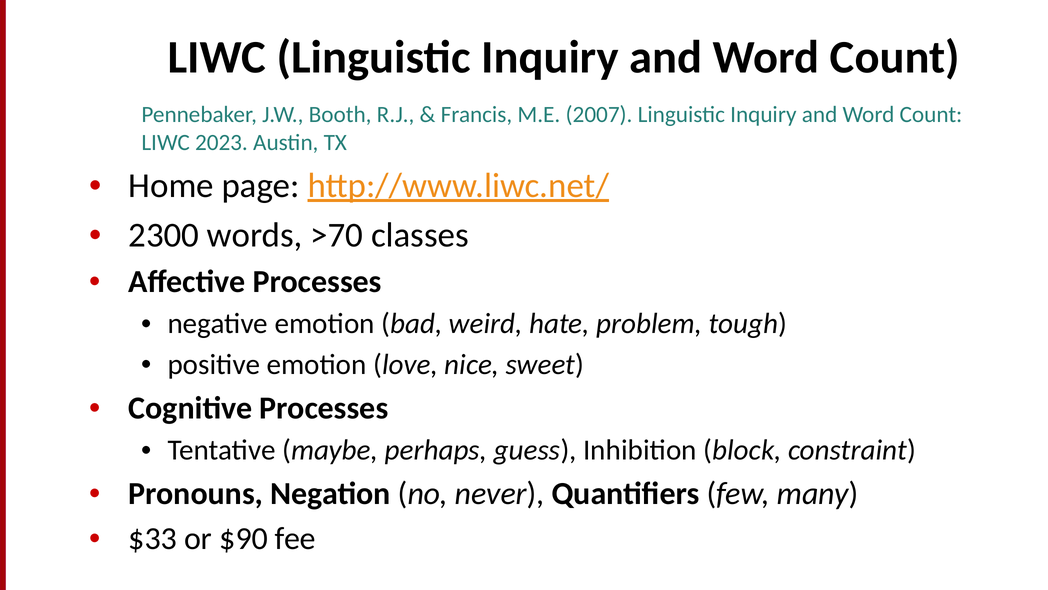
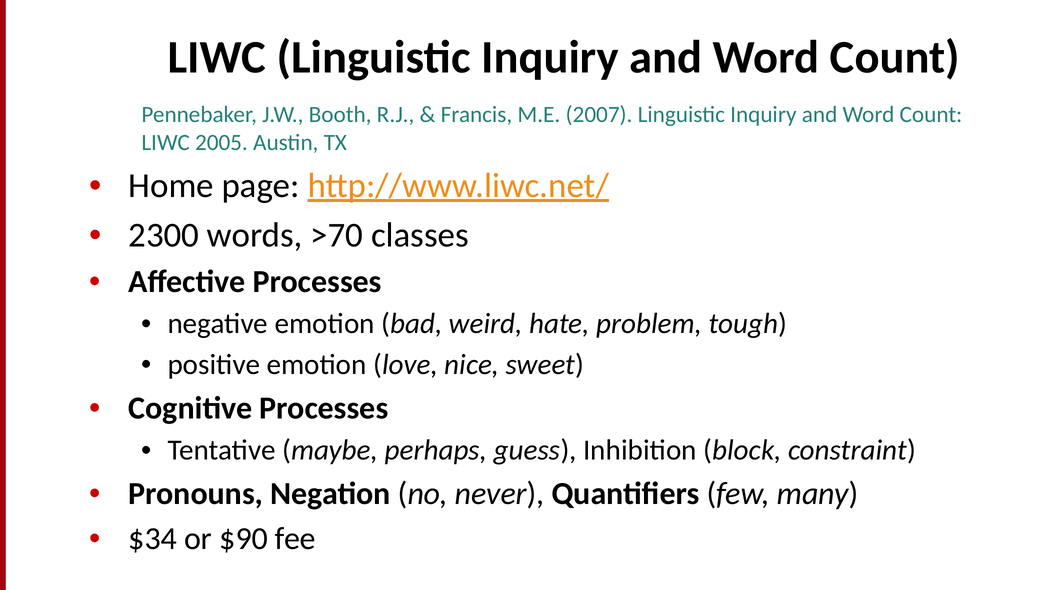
2023: 2023 -> 2005
$33: $33 -> $34
